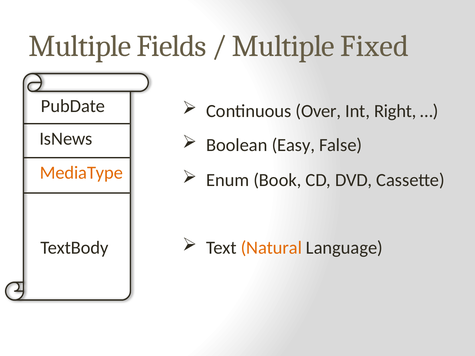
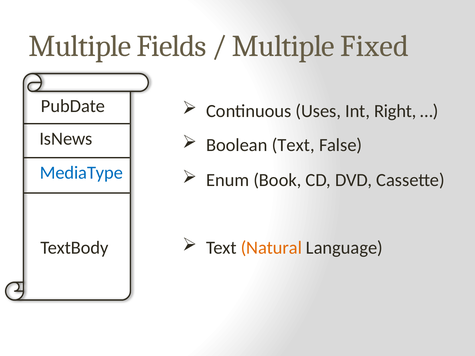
Over: Over -> Uses
Boolean Easy: Easy -> Text
MediaType colour: orange -> blue
